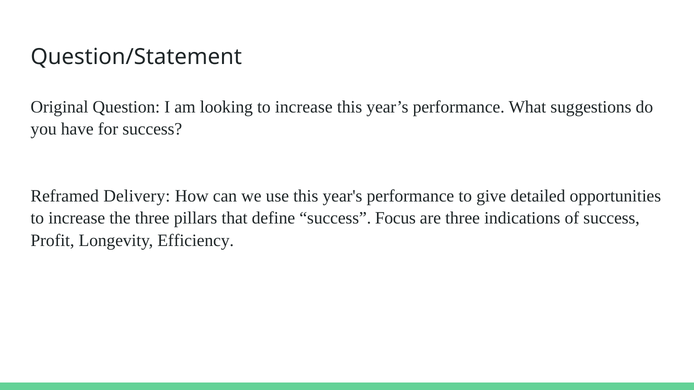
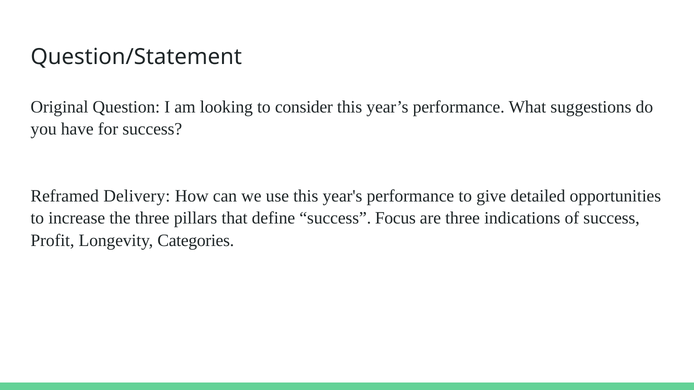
looking to increase: increase -> consider
Efficiency: Efficiency -> Categories
